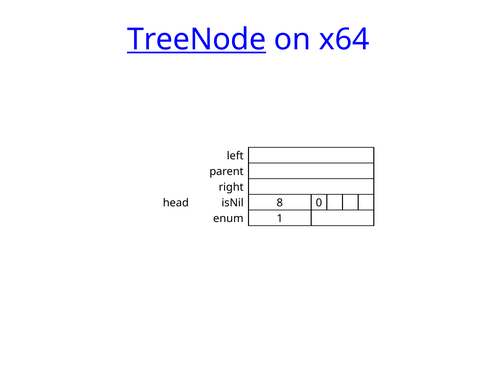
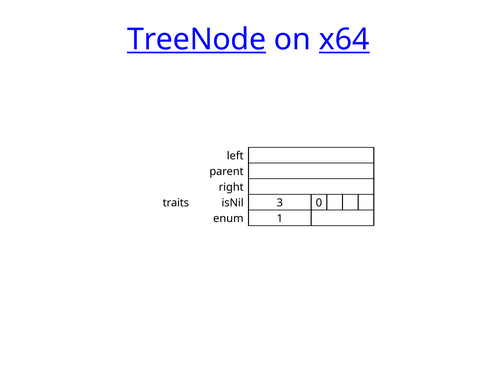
x64 underline: none -> present
head: head -> traits
8: 8 -> 3
